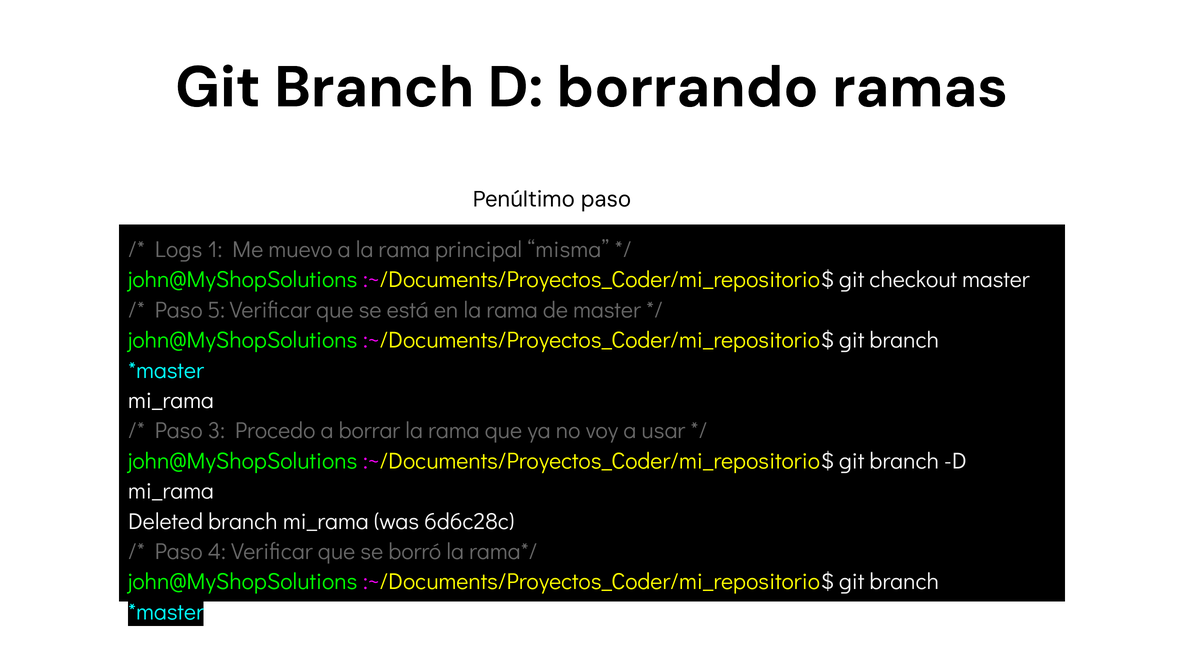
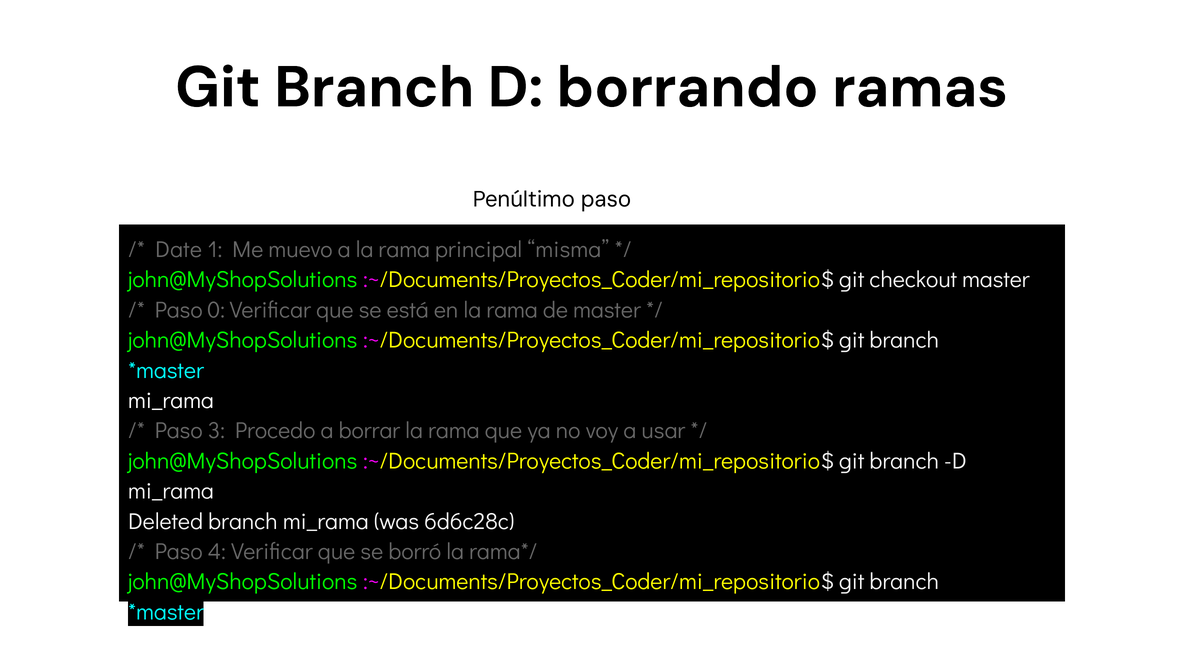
Logs: Logs -> Date
5: 5 -> 0
